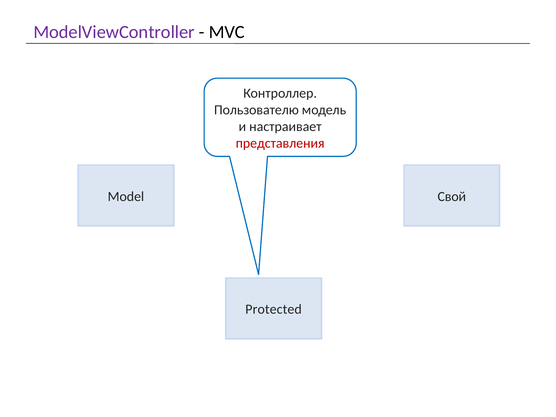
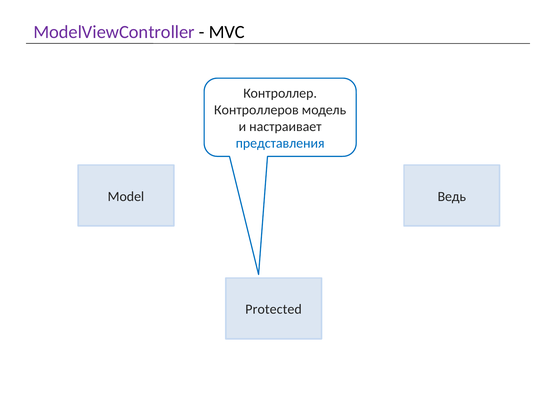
Пользователю: Пользователю -> Контроллеров
представления colour: red -> blue
Свой: Свой -> Ведь
